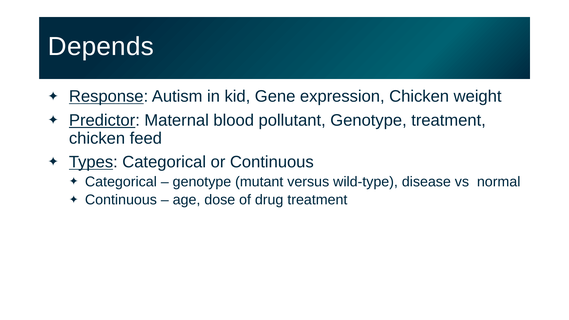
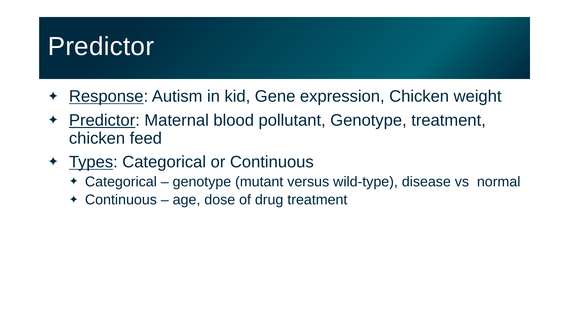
Depends at (101, 47): Depends -> Predictor
